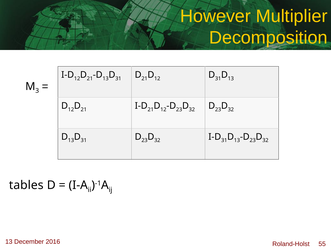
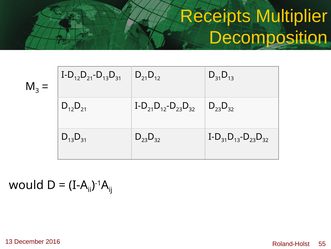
However: However -> Receipts
tables: tables -> would
